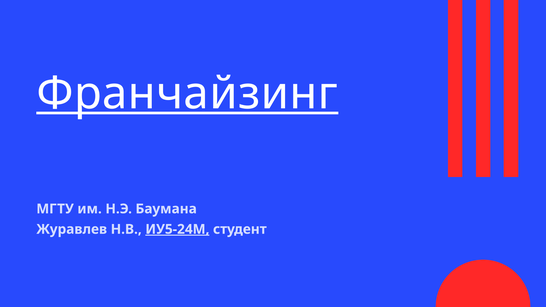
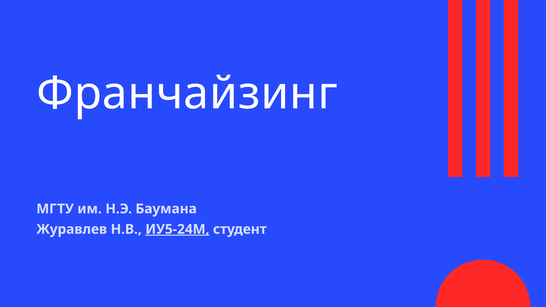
Франчайзинг underline: present -> none
